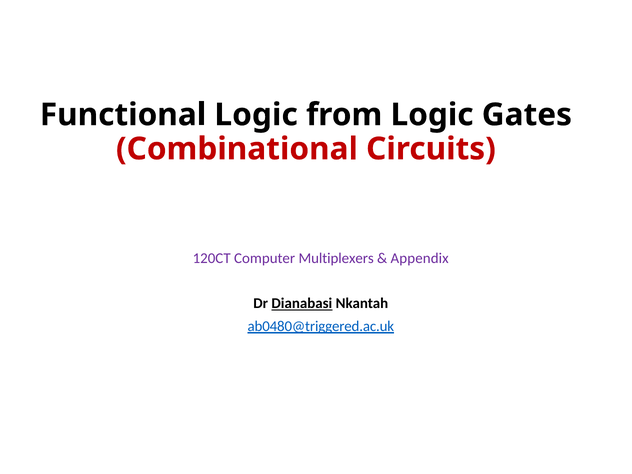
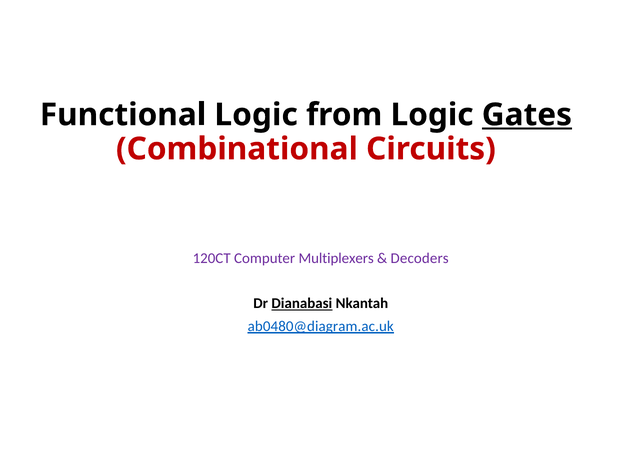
Gates underline: none -> present
Appendix: Appendix -> Decoders
ab0480@triggered.ac.uk: ab0480@triggered.ac.uk -> ab0480@diagram.ac.uk
